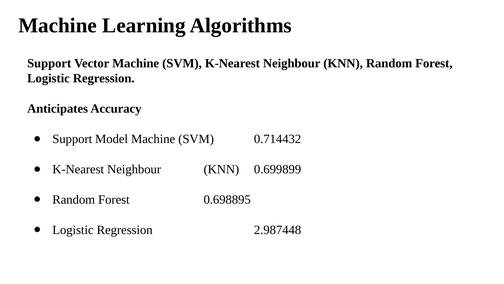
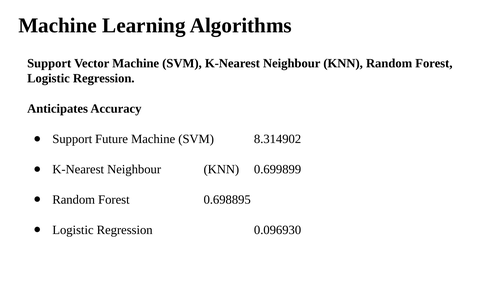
Model: Model -> Future
0.714432: 0.714432 -> 8.314902
2.987448: 2.987448 -> 0.096930
